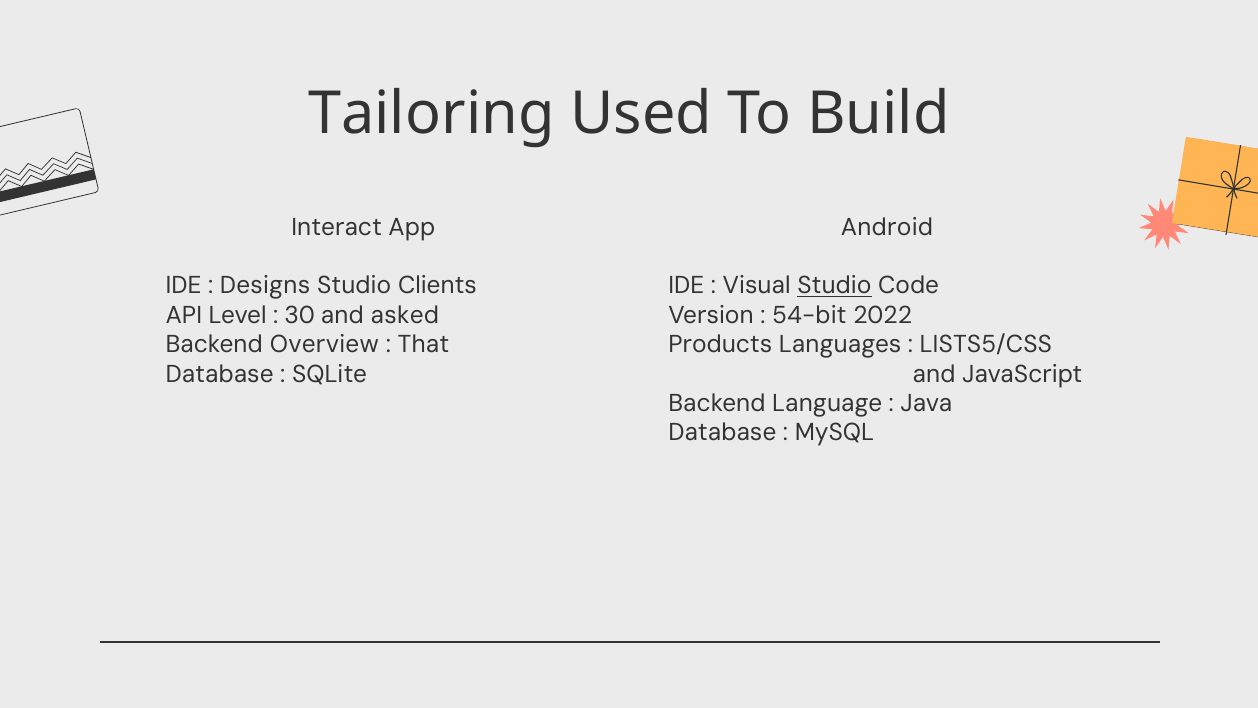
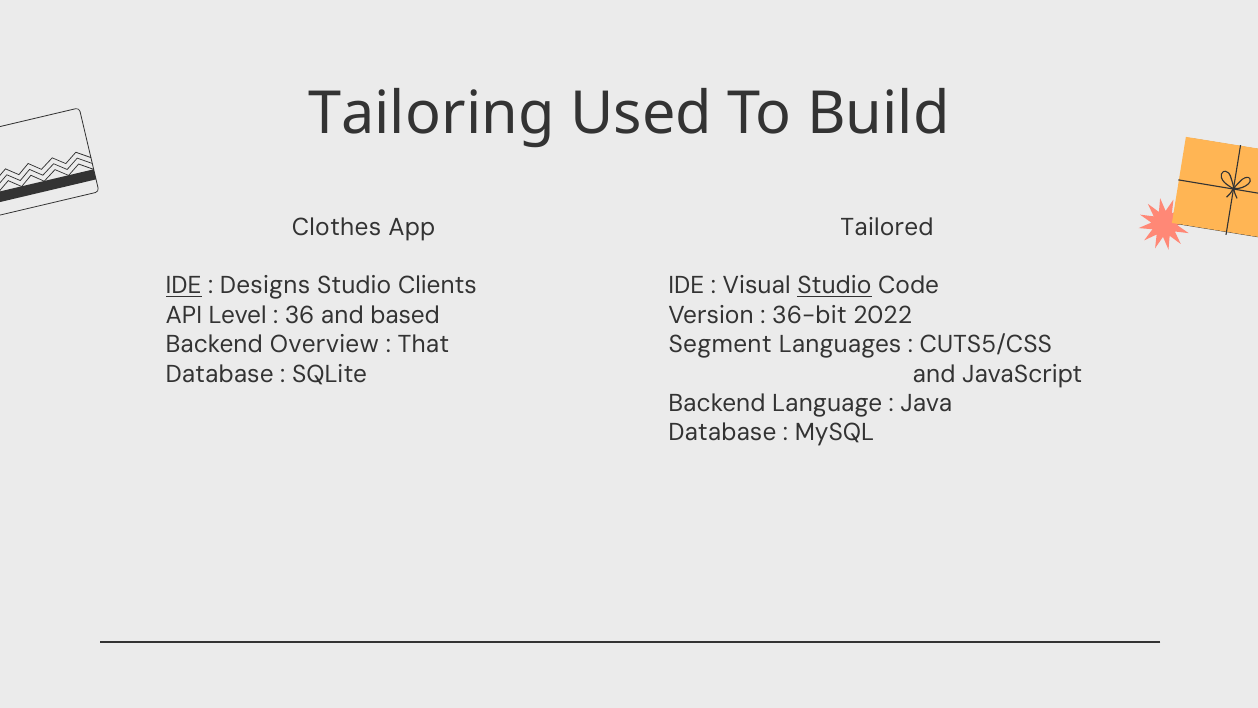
Interact: Interact -> Clothes
Android: Android -> Tailored
IDE at (184, 286) underline: none -> present
30: 30 -> 36
asked: asked -> based
54-bit: 54-bit -> 36-bit
Products: Products -> Segment
LISTS5/CSS: LISTS5/CSS -> CUTS5/CSS
